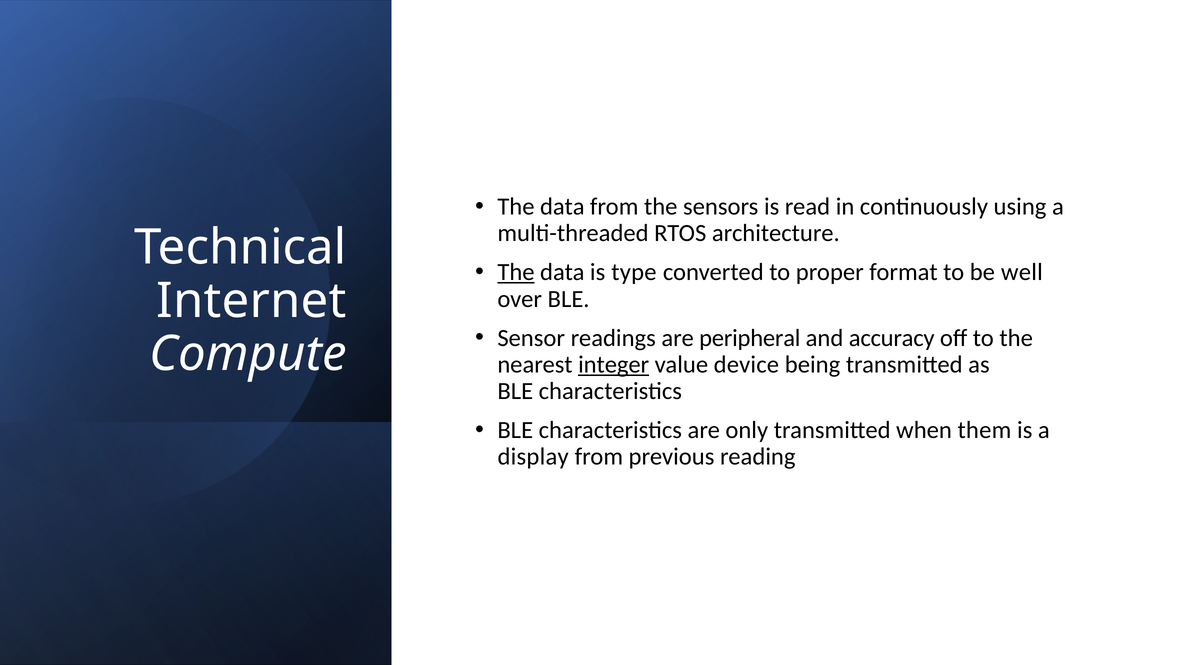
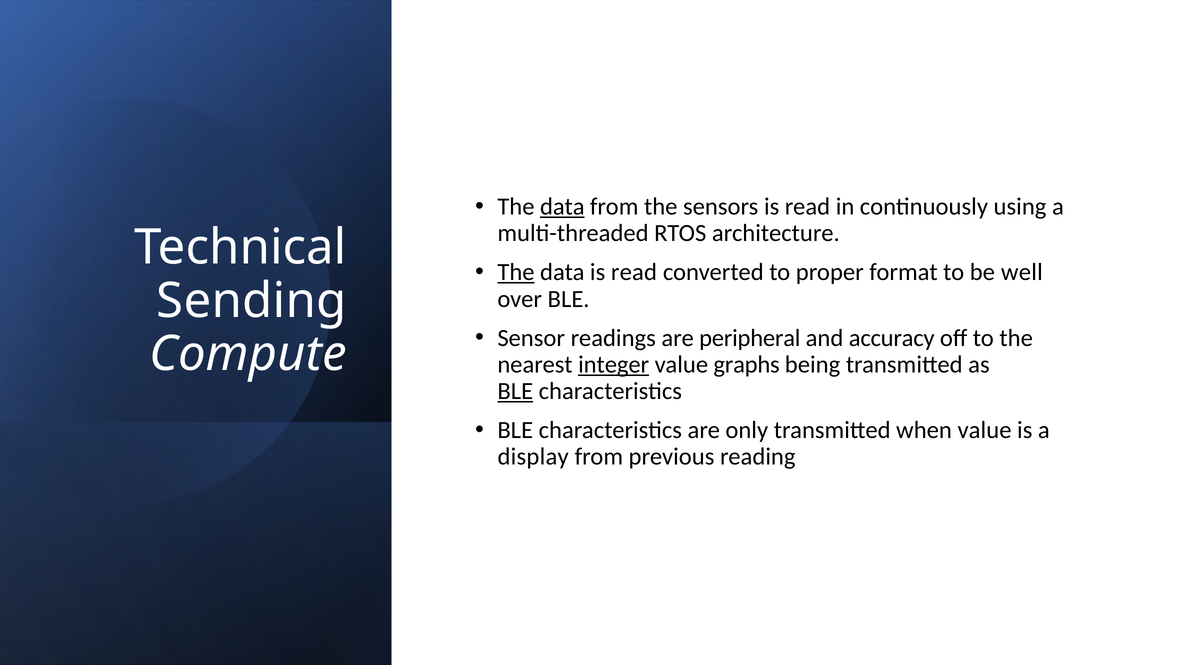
data at (562, 207) underline: none -> present
data is type: type -> read
Internet: Internet -> Sending
device: device -> graphs
BLE at (515, 391) underline: none -> present
when them: them -> value
